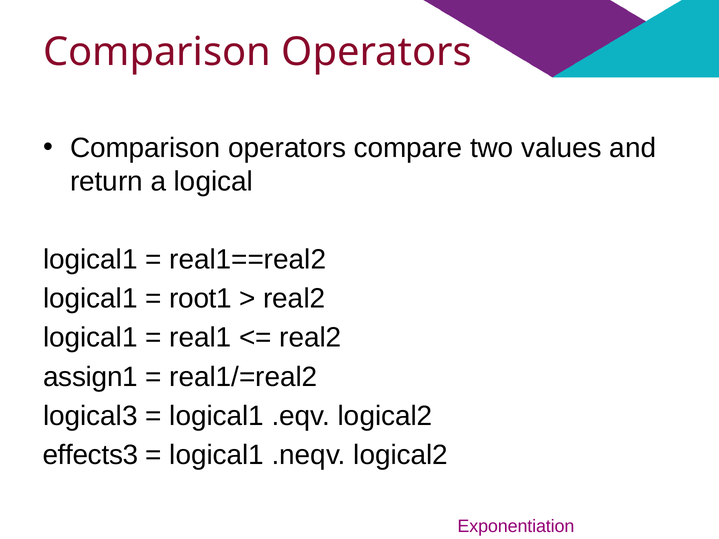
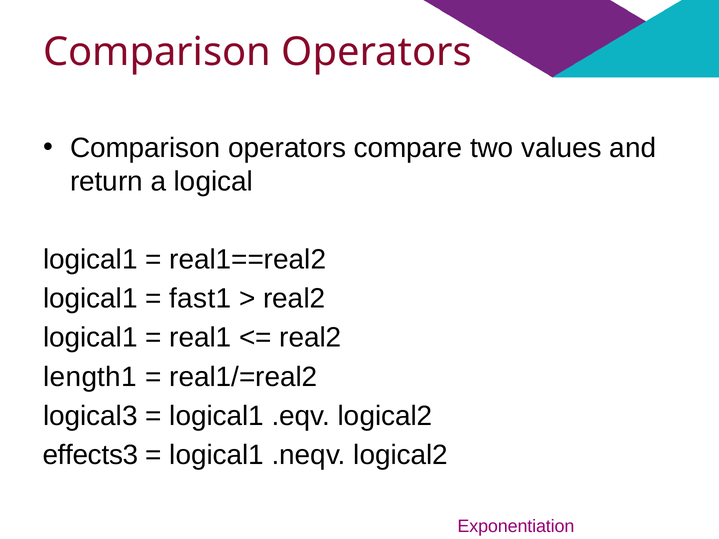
root1: root1 -> fast1
assign1: assign1 -> length1
